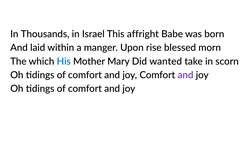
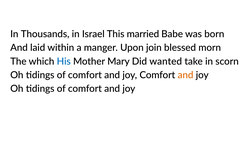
affright: affright -> married
rise: rise -> join
and at (186, 75) colour: purple -> orange
